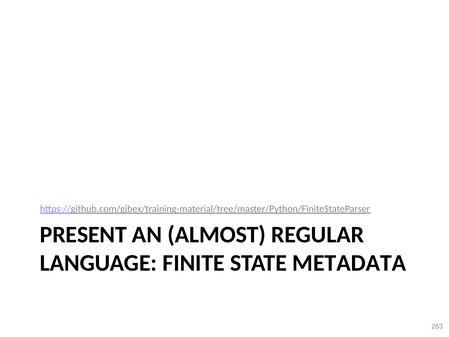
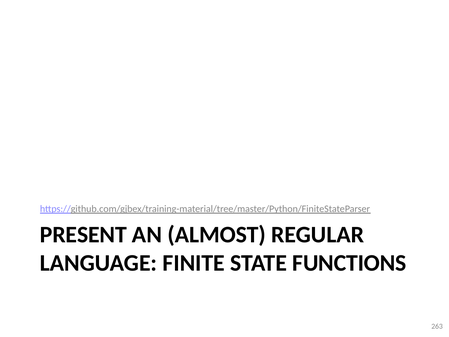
METADATA: METADATA -> FUNCTIONS
